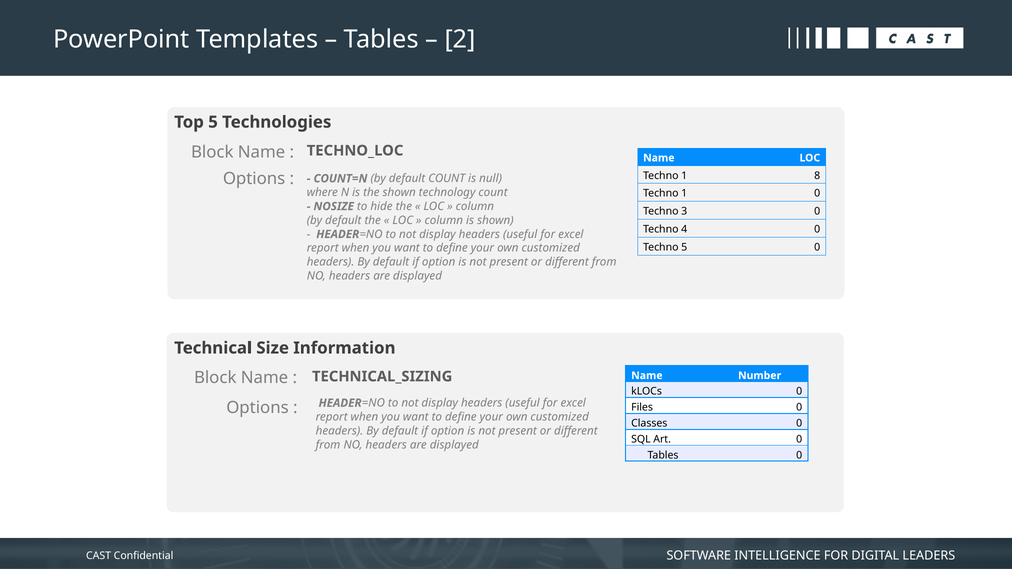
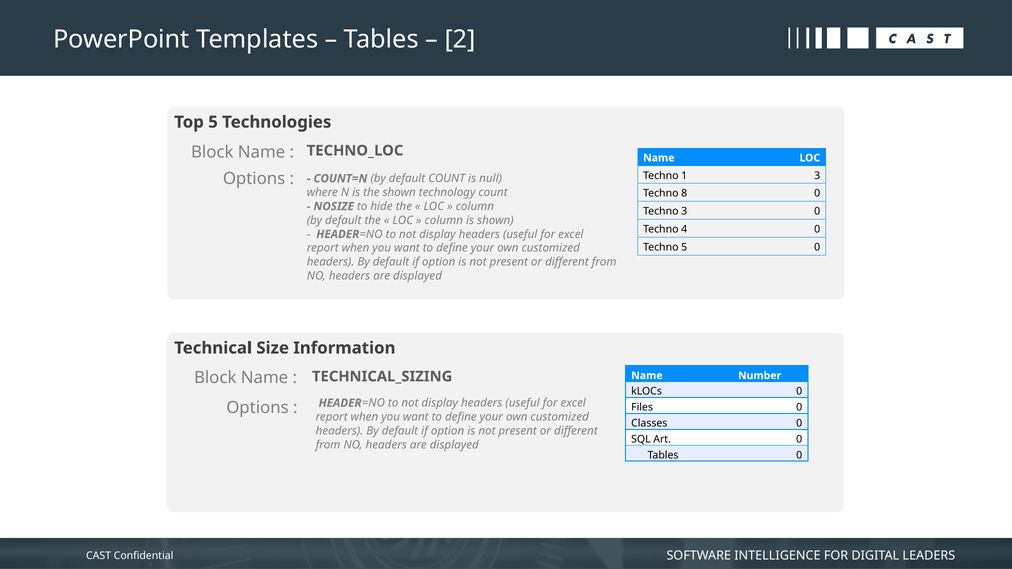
1 8: 8 -> 3
1 at (684, 193): 1 -> 8
